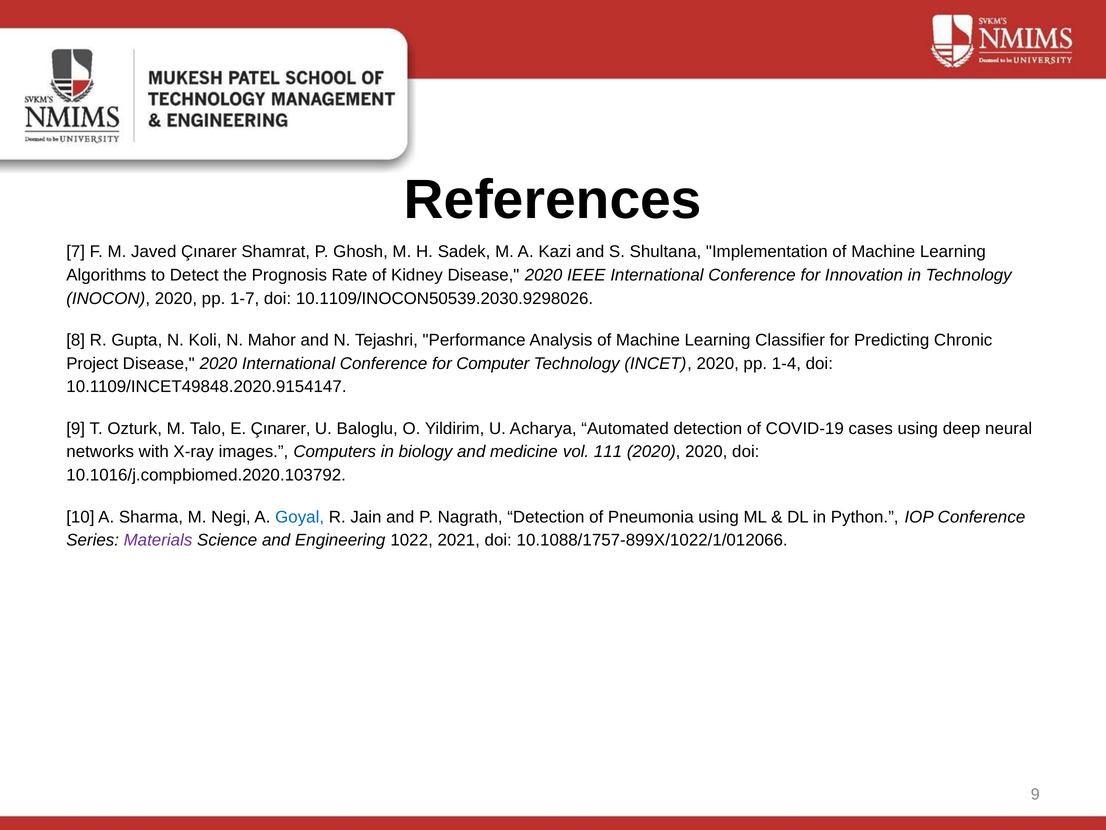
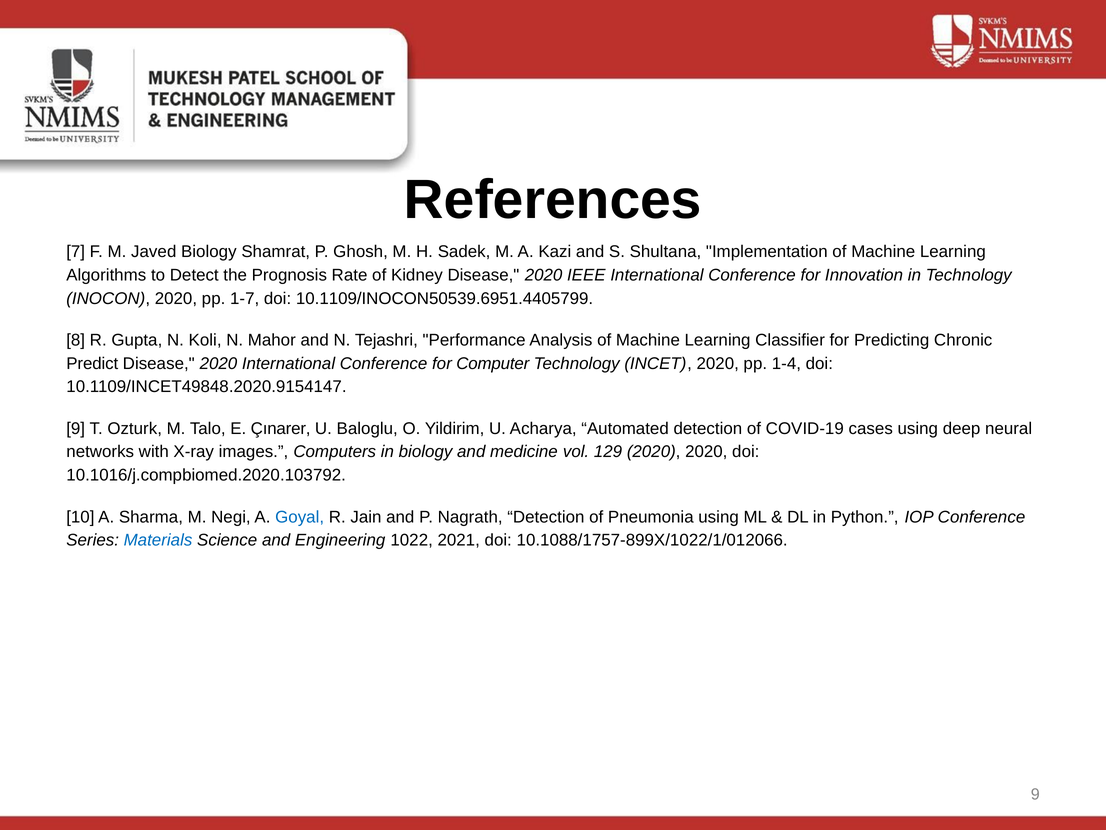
Javed Çınarer: Çınarer -> Biology
10.1109/INOCON50539.2030.9298026: 10.1109/INOCON50539.2030.9298026 -> 10.1109/INOCON50539.6951.4405799
Project: Project -> Predict
111: 111 -> 129
Materials colour: purple -> blue
